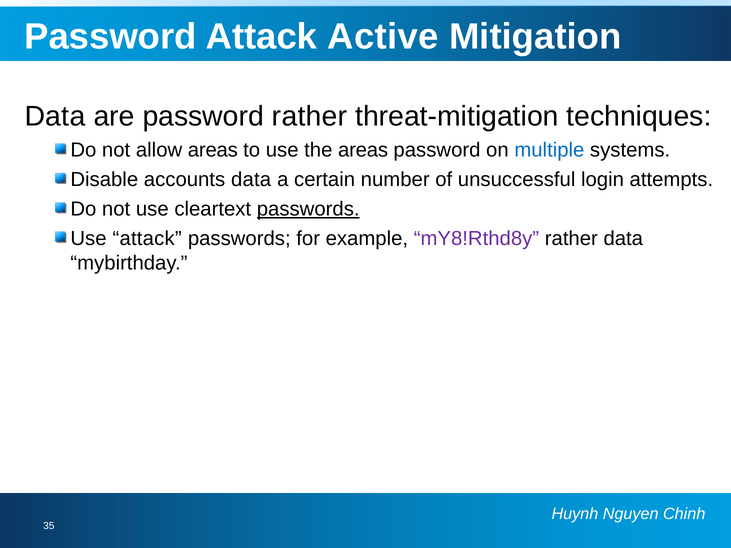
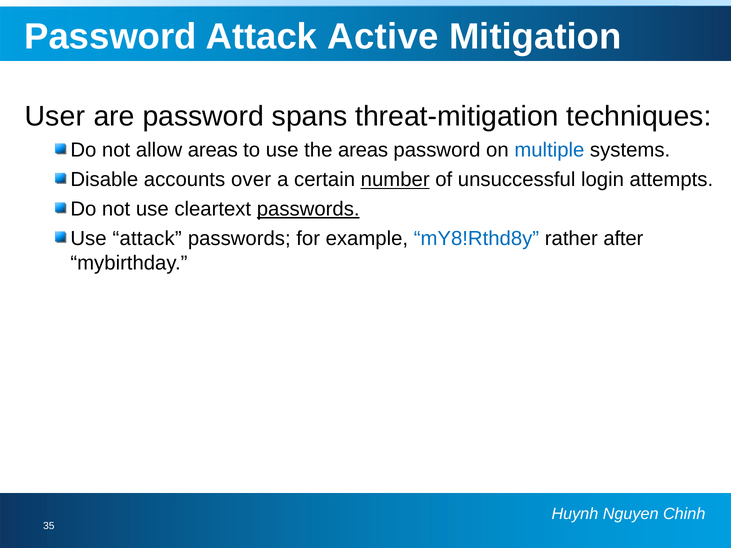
Data at (55, 117): Data -> User
password rather: rather -> spans
accounts data: data -> over
number underline: none -> present
mY8!Rthd8y colour: purple -> blue
rather data: data -> after
